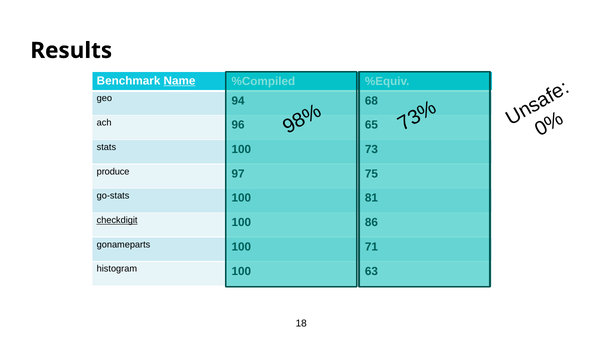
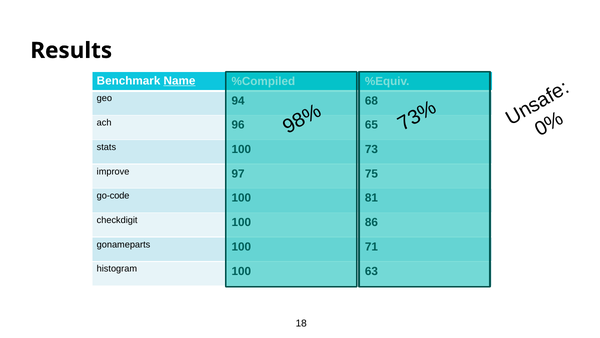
produce: produce -> improve
go-stats: go-stats -> go-code
checkdigit underline: present -> none
